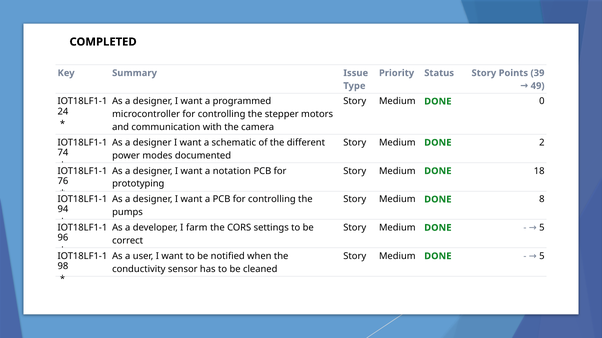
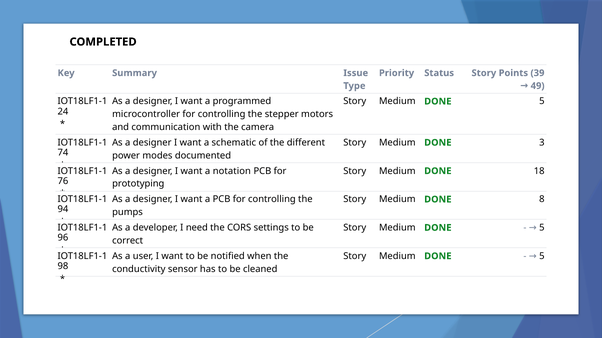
DONE 0: 0 -> 5
2: 2 -> 3
farm: farm -> need
